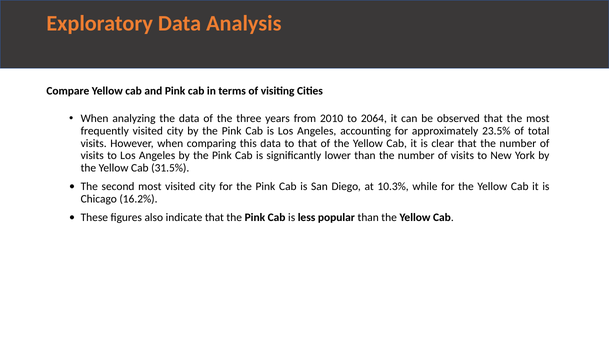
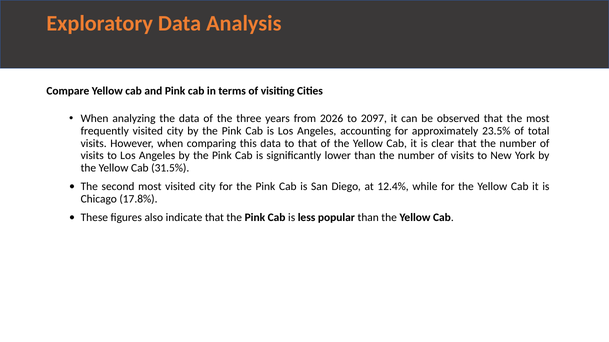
2010: 2010 -> 2026
2064: 2064 -> 2097
10.3%: 10.3% -> 12.4%
16.2%: 16.2% -> 17.8%
